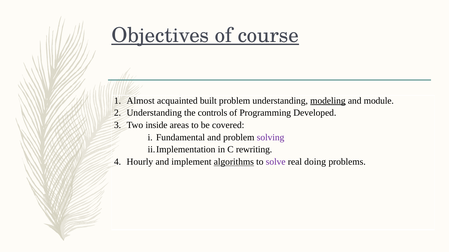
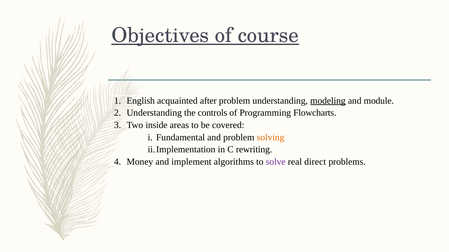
Almost: Almost -> English
built: built -> after
Developed: Developed -> Flowcharts
solving colour: purple -> orange
Hourly: Hourly -> Money
algorithms underline: present -> none
doing: doing -> direct
